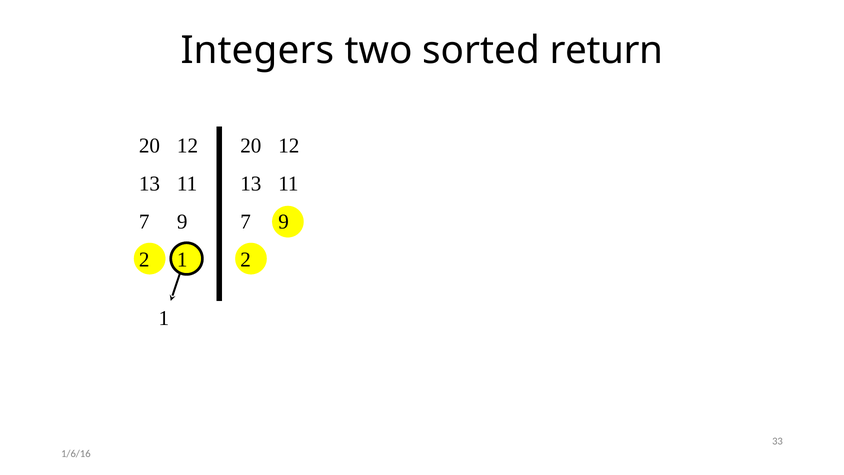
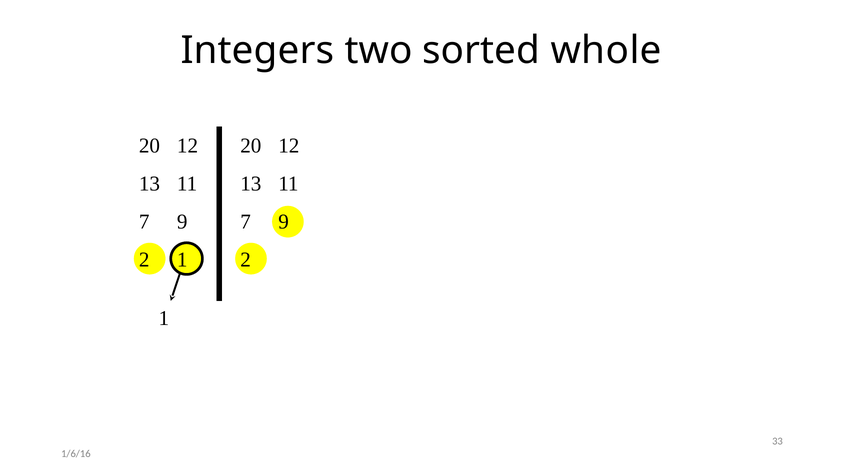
return: return -> whole
